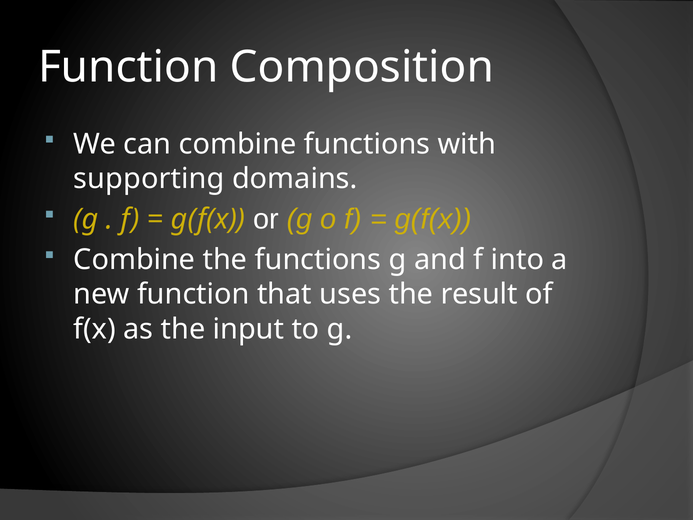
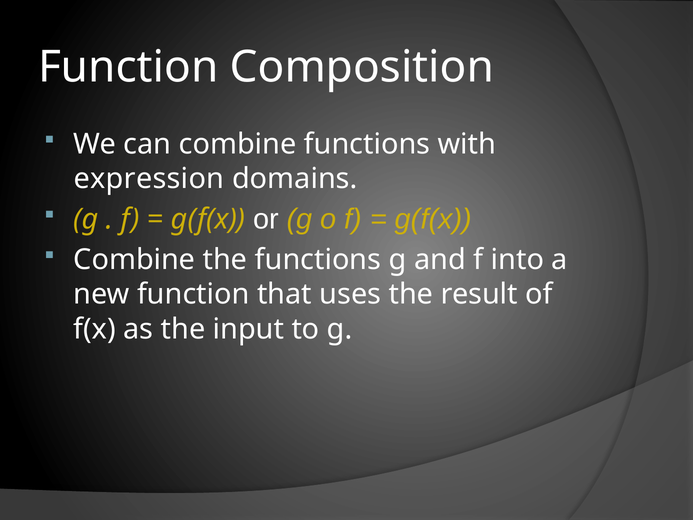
supporting: supporting -> expression
